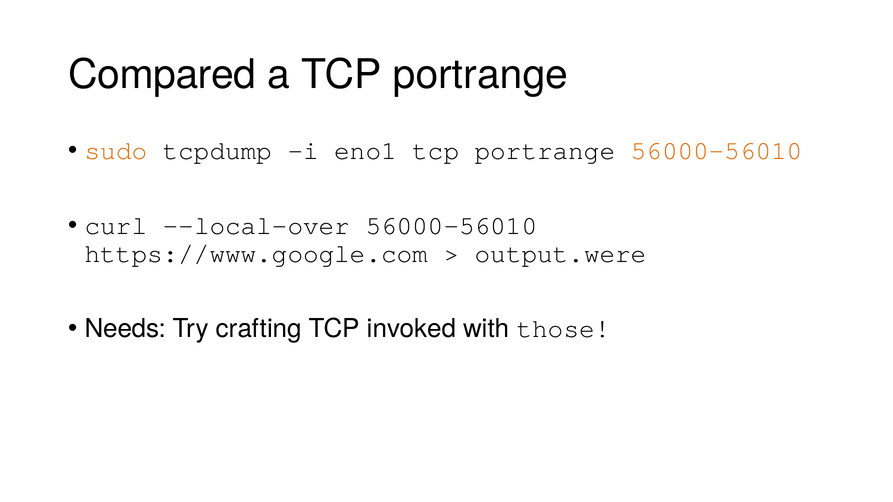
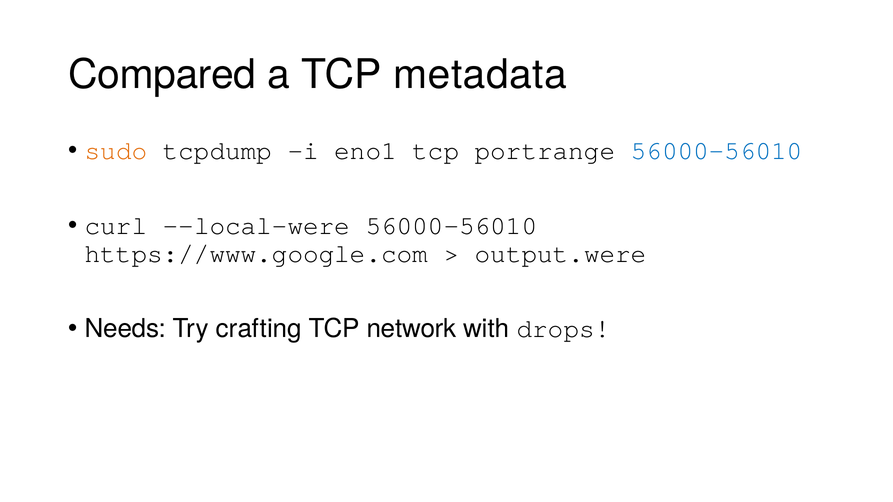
a TCP portrange: portrange -> metadata
56000-56010 at (717, 151) colour: orange -> blue
--local-over: --local-over -> --local-were
invoked: invoked -> network
those: those -> drops
